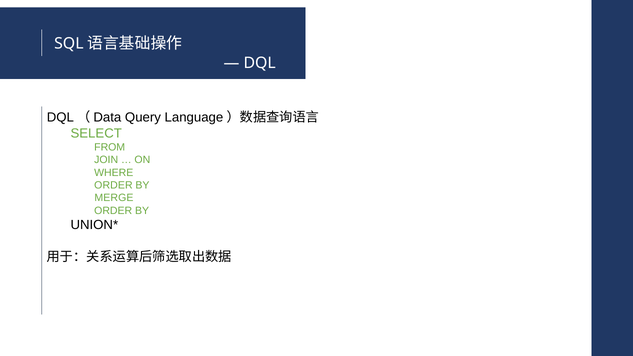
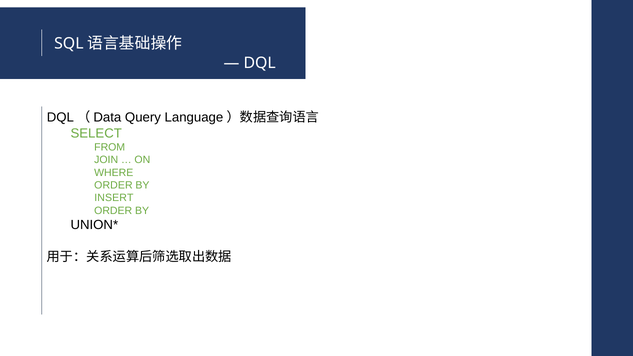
MERGE: MERGE -> INSERT
